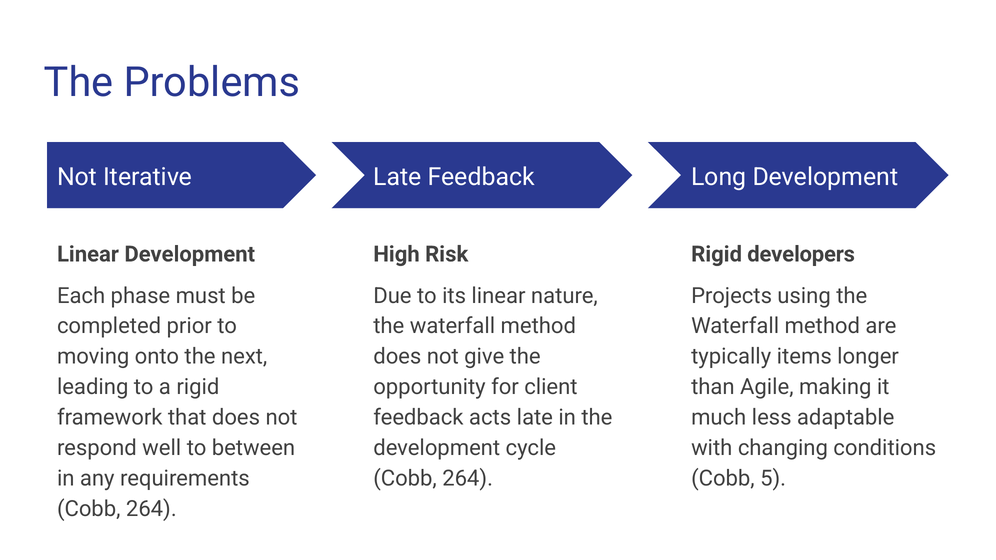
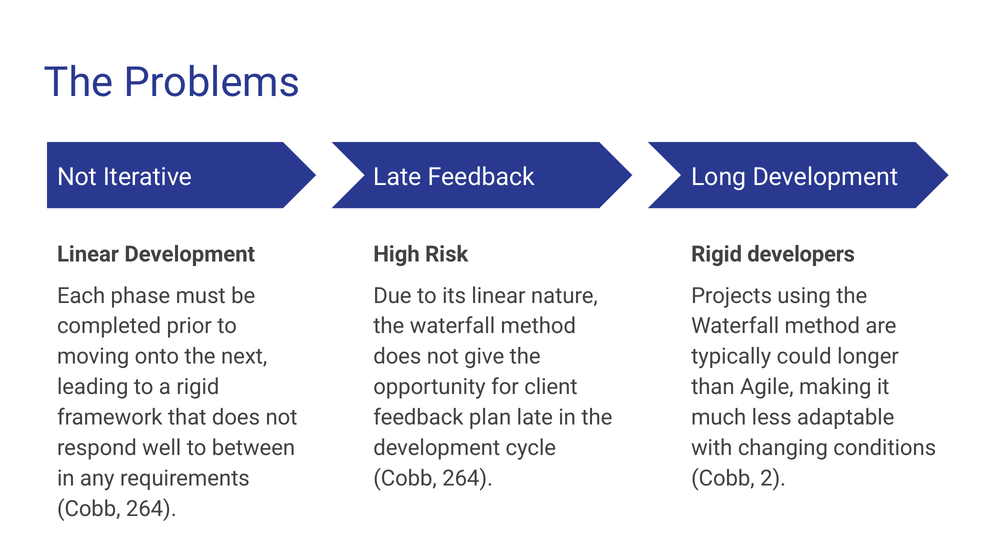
items: items -> could
acts: acts -> plan
5: 5 -> 2
